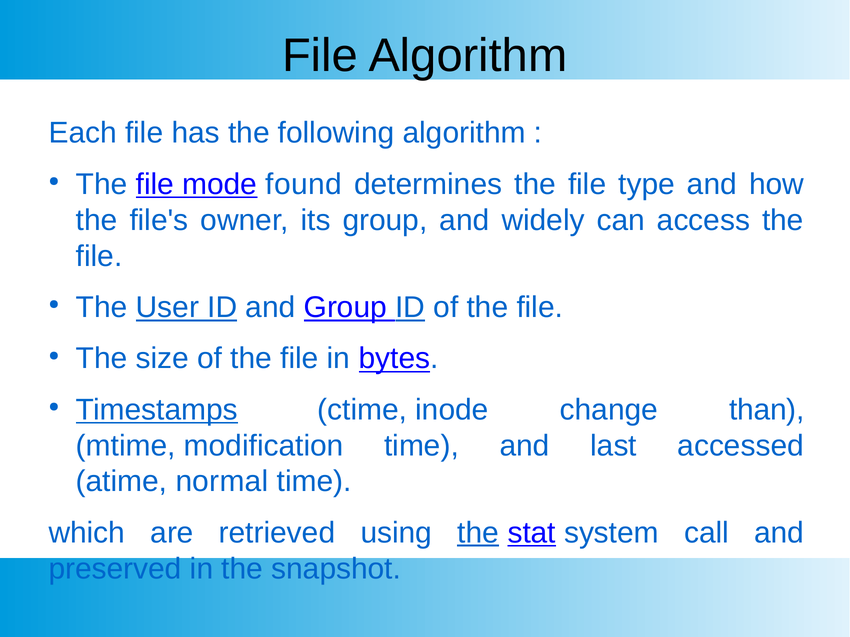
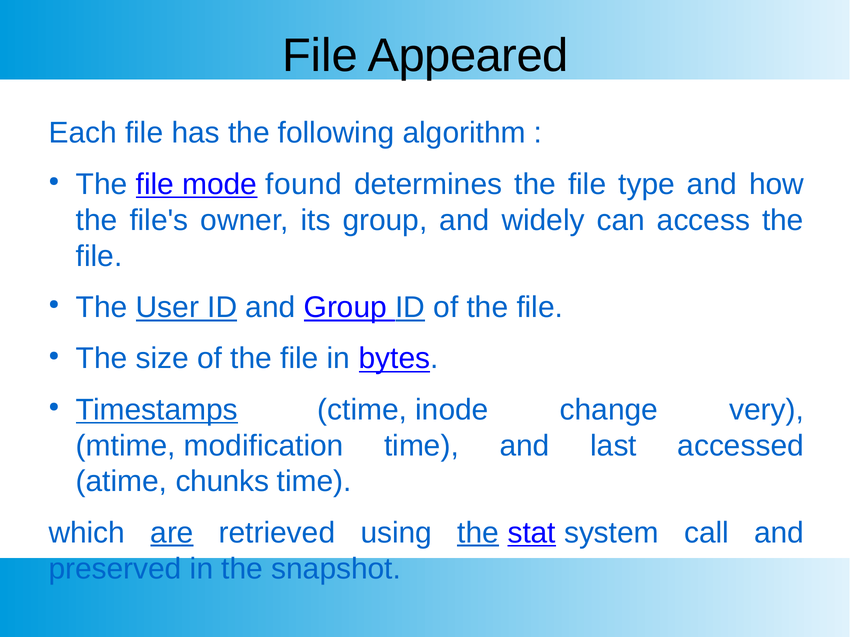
File Algorithm: Algorithm -> Appeared
than: than -> very
normal: normal -> chunks
are underline: none -> present
